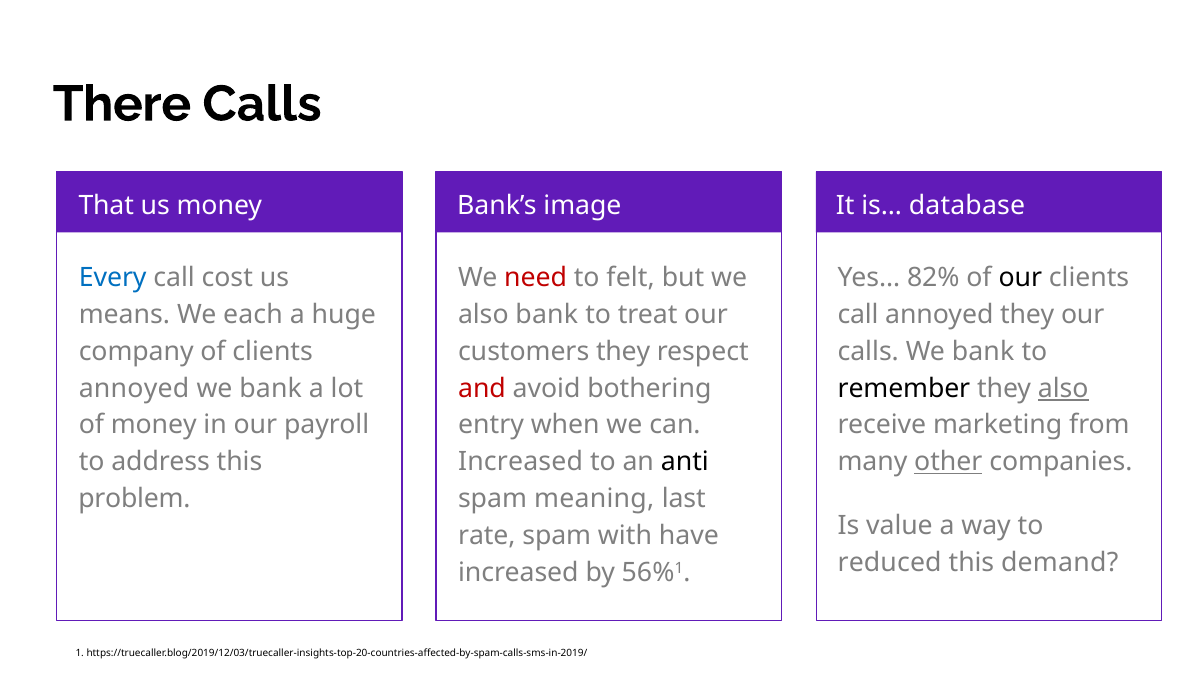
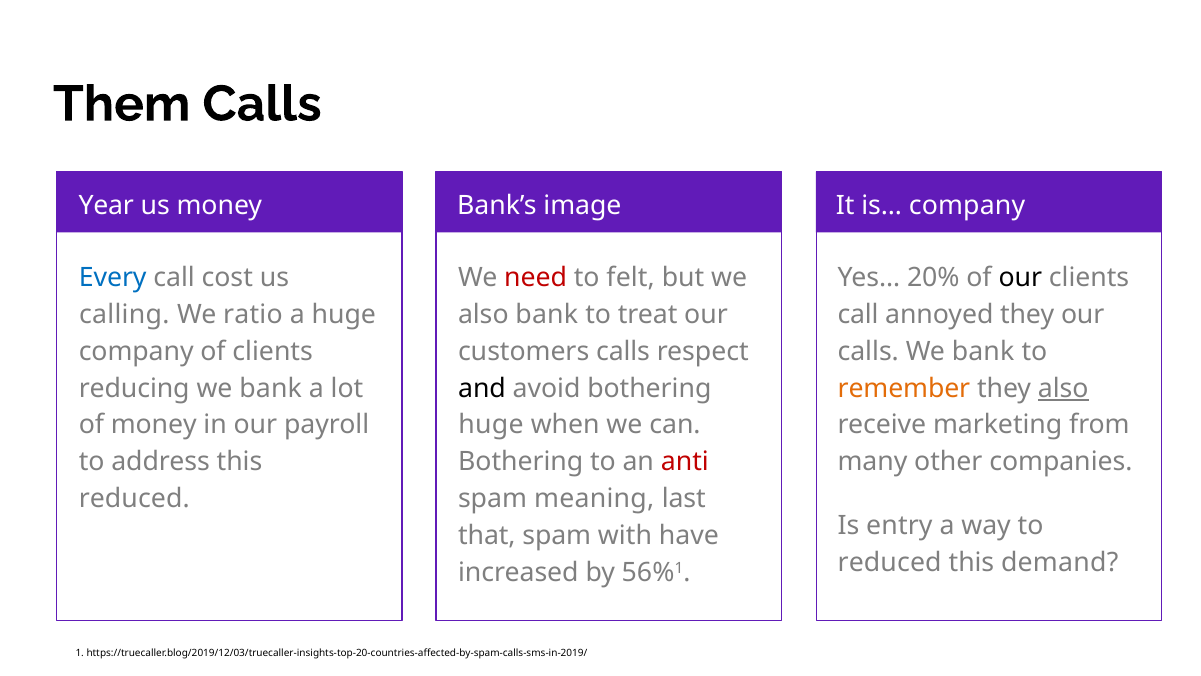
There: There -> Them
That: That -> Year
is… database: database -> company
82%: 82% -> 20%
means: means -> calling
each: each -> ratio
customers they: they -> calls
annoyed at (134, 388): annoyed -> reducing
and colour: red -> black
remember colour: black -> orange
entry at (491, 425): entry -> huge
Increased at (521, 462): Increased -> Bothering
anti colour: black -> red
other underline: present -> none
problem at (134, 498): problem -> reduced
value: value -> entry
rate: rate -> that
